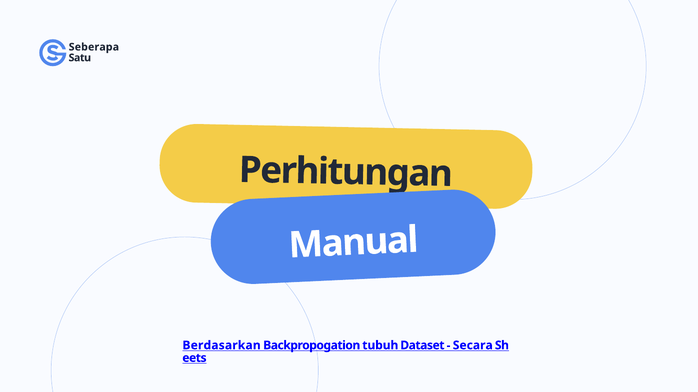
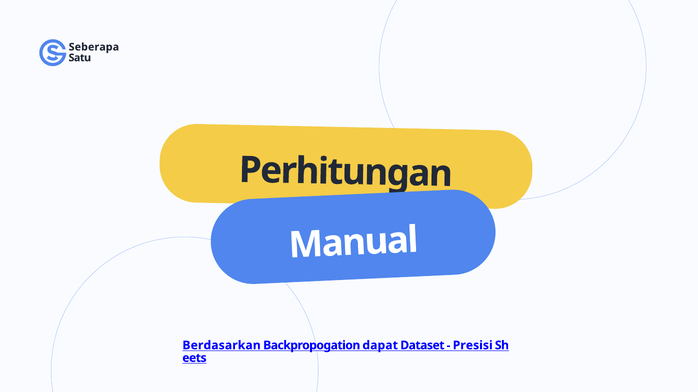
tubuh: tubuh -> dapat
Secara: Secara -> Presisi
